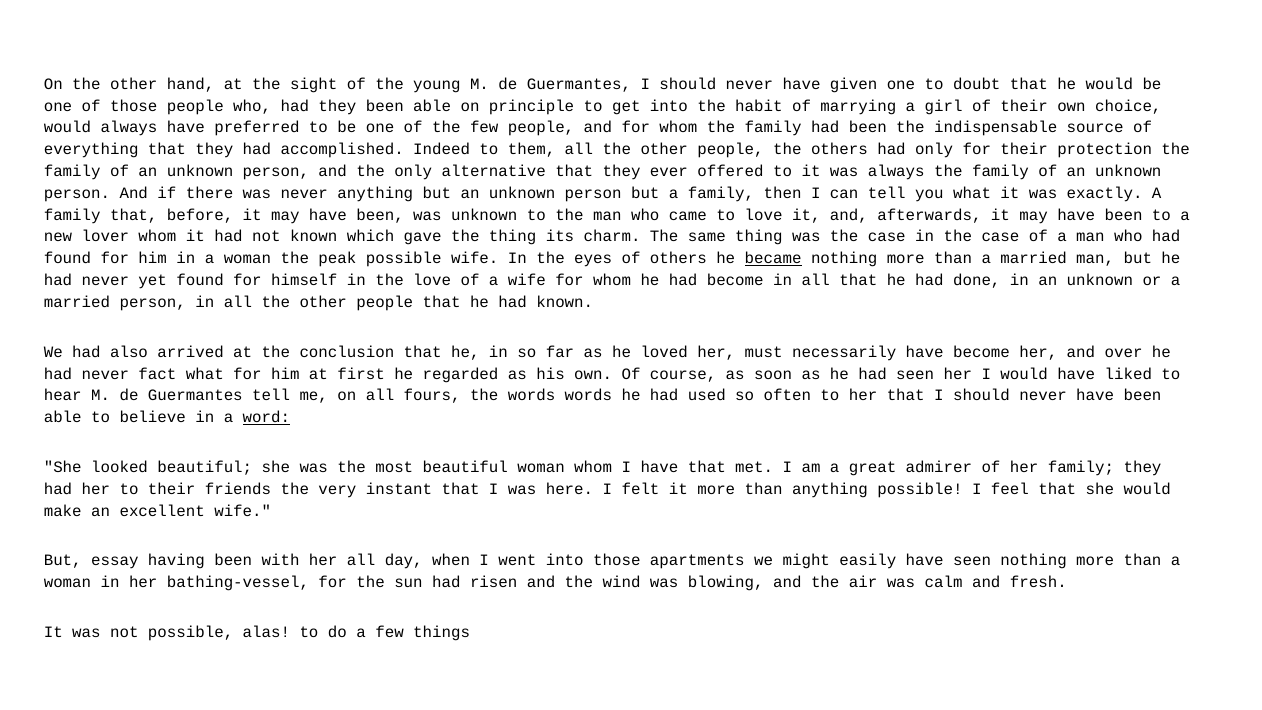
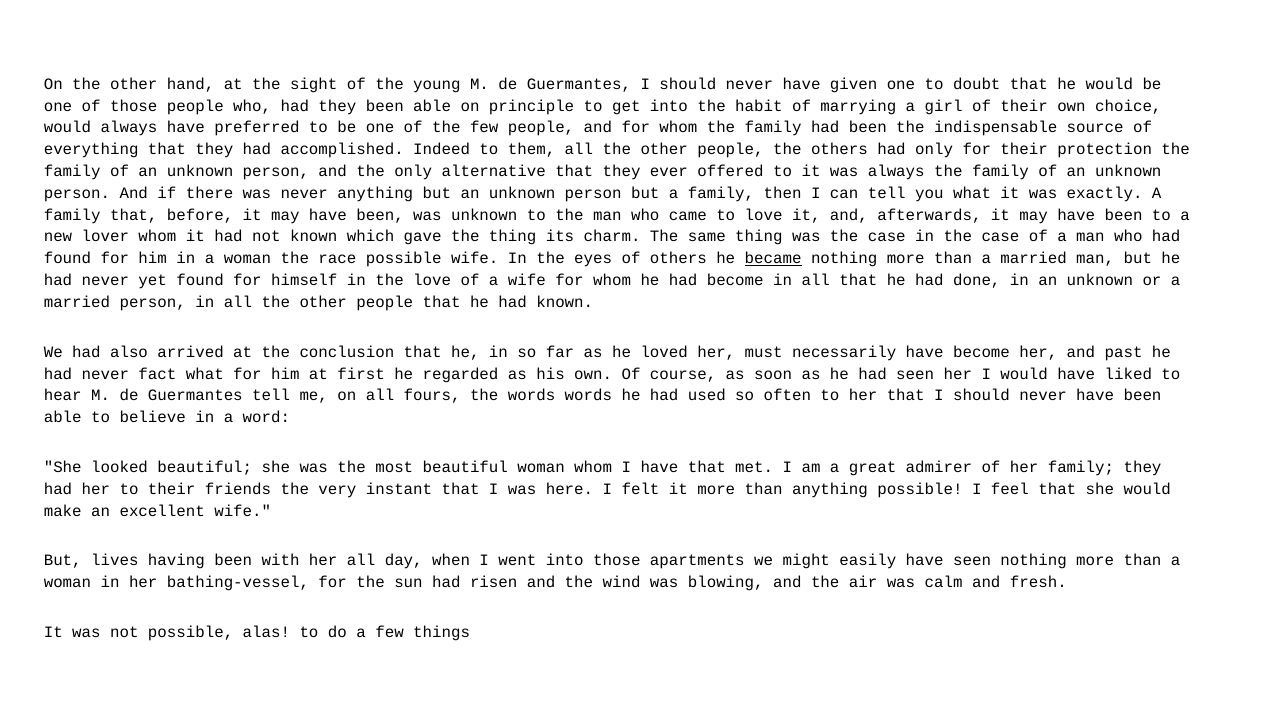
peak: peak -> race
over: over -> past
word underline: present -> none
essay: essay -> lives
